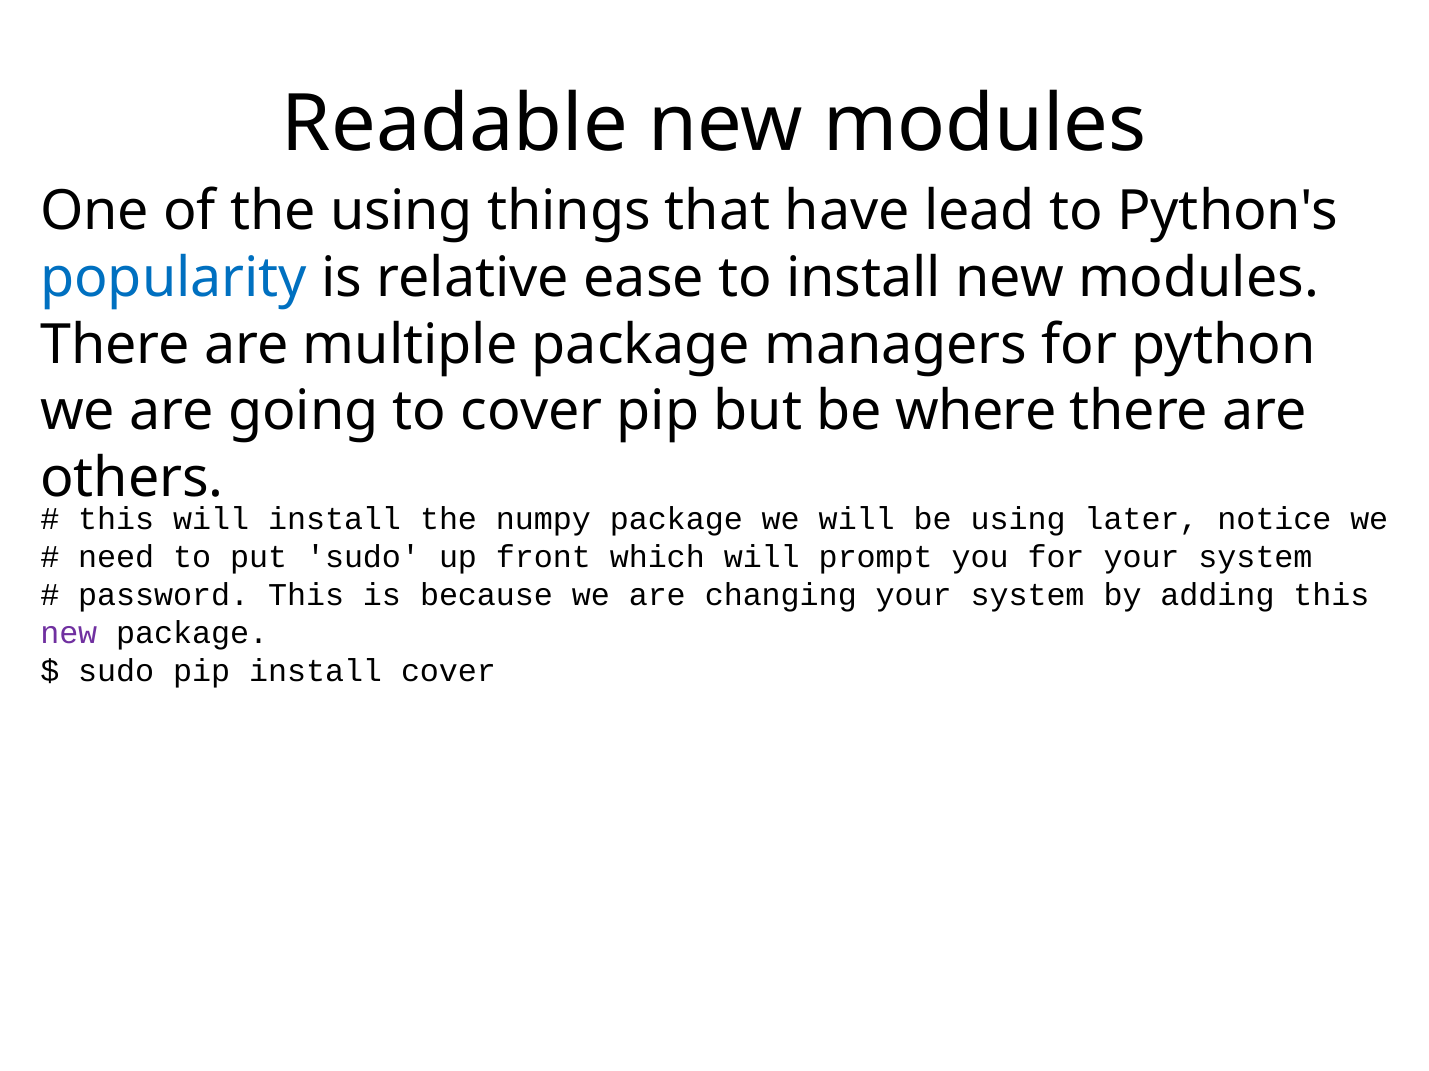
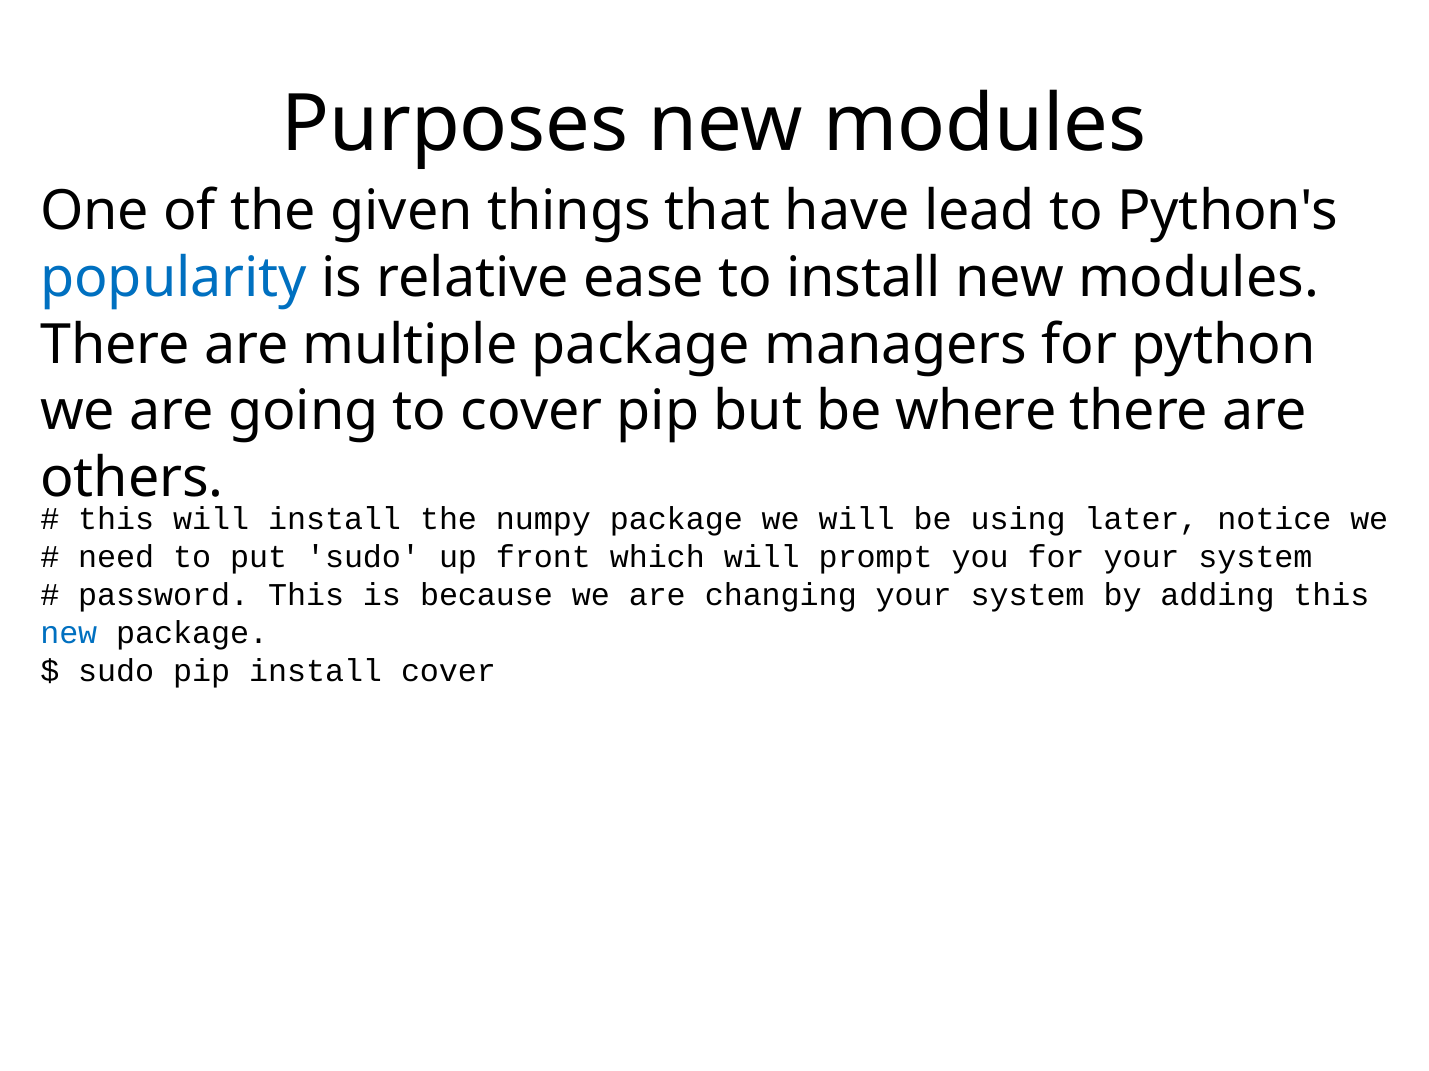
Readable: Readable -> Purposes
the using: using -> given
new at (69, 633) colour: purple -> blue
